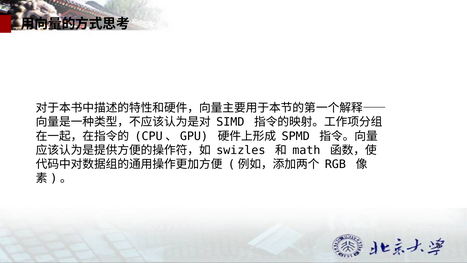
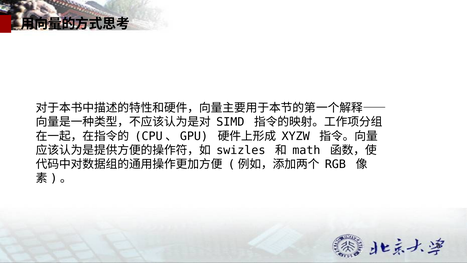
SPMD: SPMD -> XYZW
